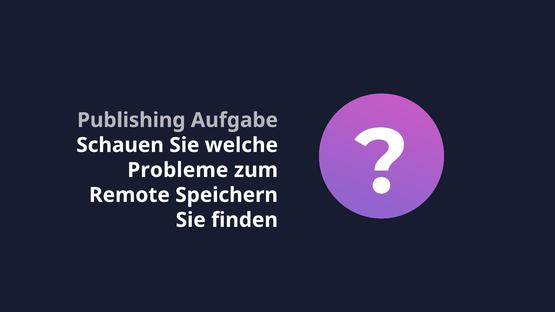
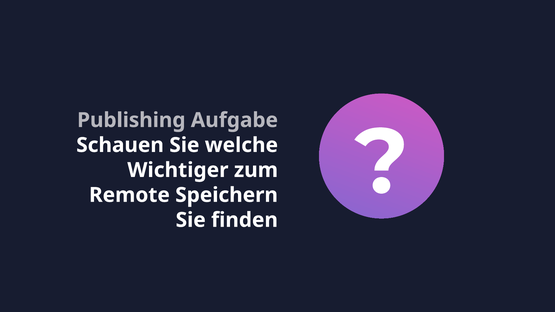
Probleme: Probleme -> Wichtiger
